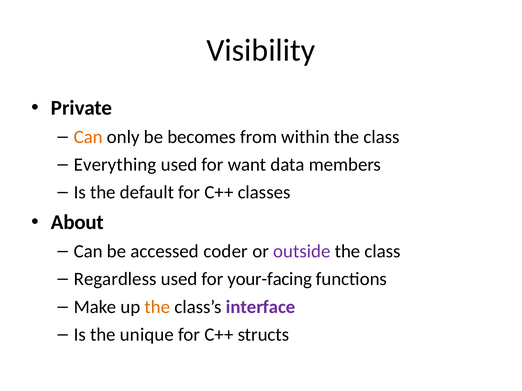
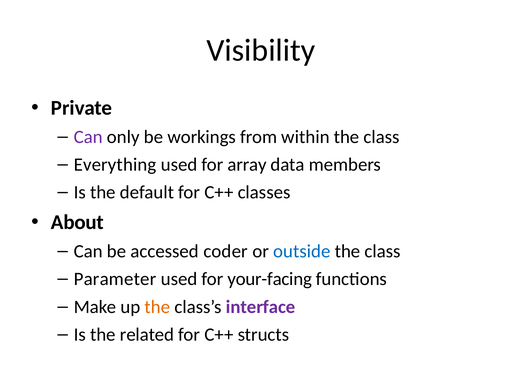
Can at (88, 137) colour: orange -> purple
becomes: becomes -> workings
want: want -> array
outside colour: purple -> blue
Regardless: Regardless -> Parameter
unique: unique -> related
